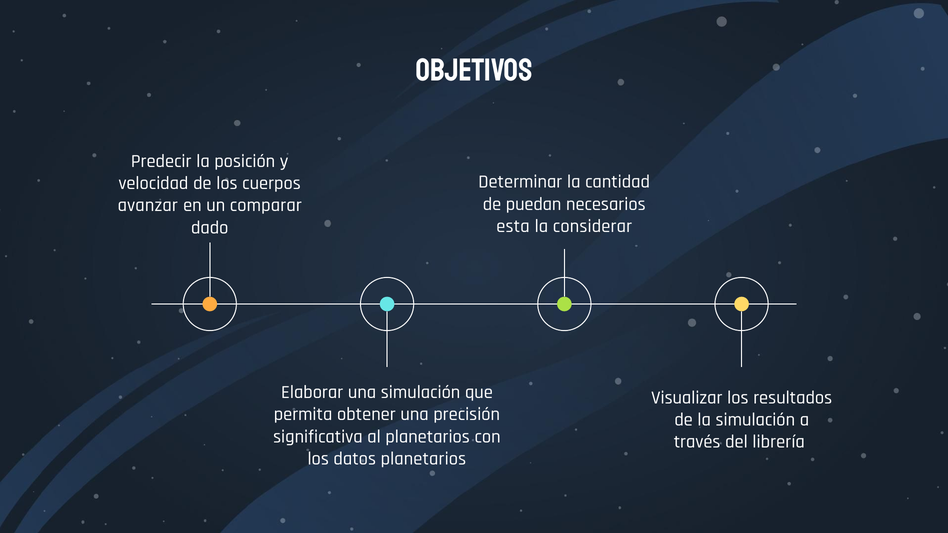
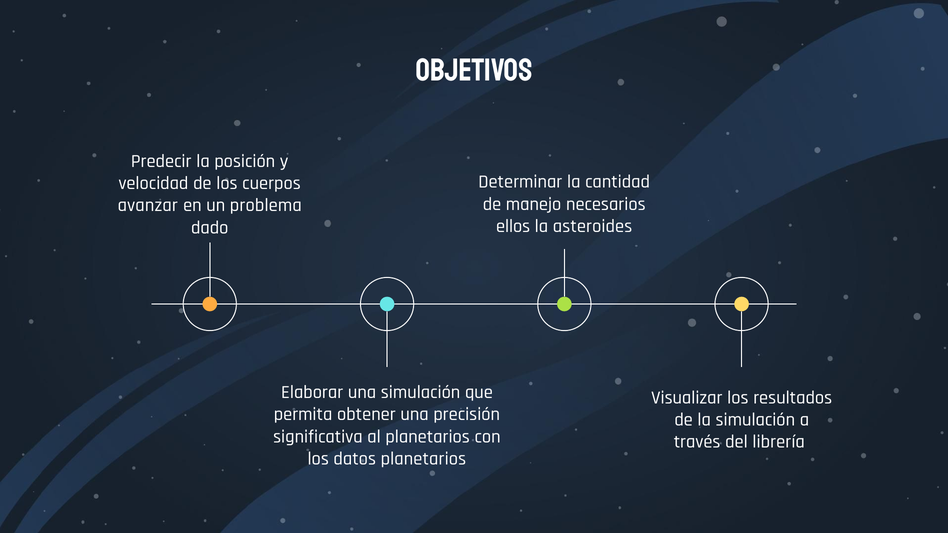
puedan: puedan -> manejo
comparar: comparar -> problema
esta: esta -> ellos
considerar: considerar -> asteroides
